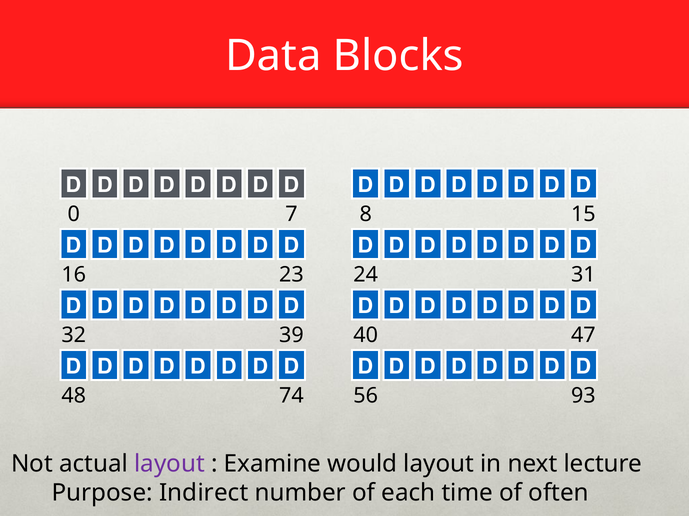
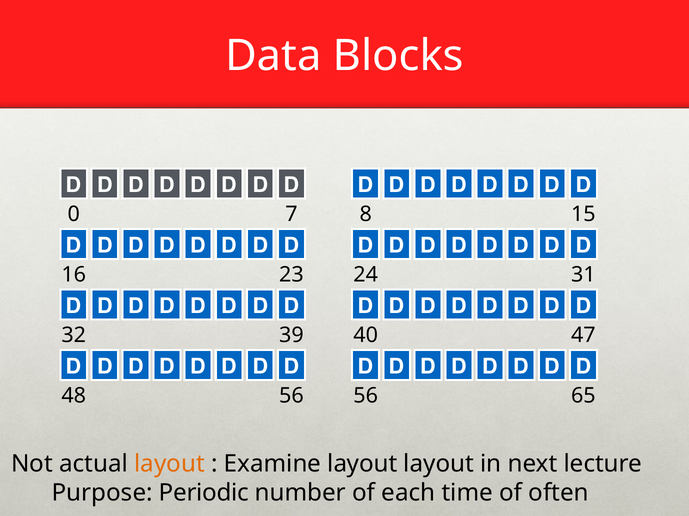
48 74: 74 -> 56
93: 93 -> 65
layout at (169, 464) colour: purple -> orange
Examine would: would -> layout
Indirect: Indirect -> Periodic
